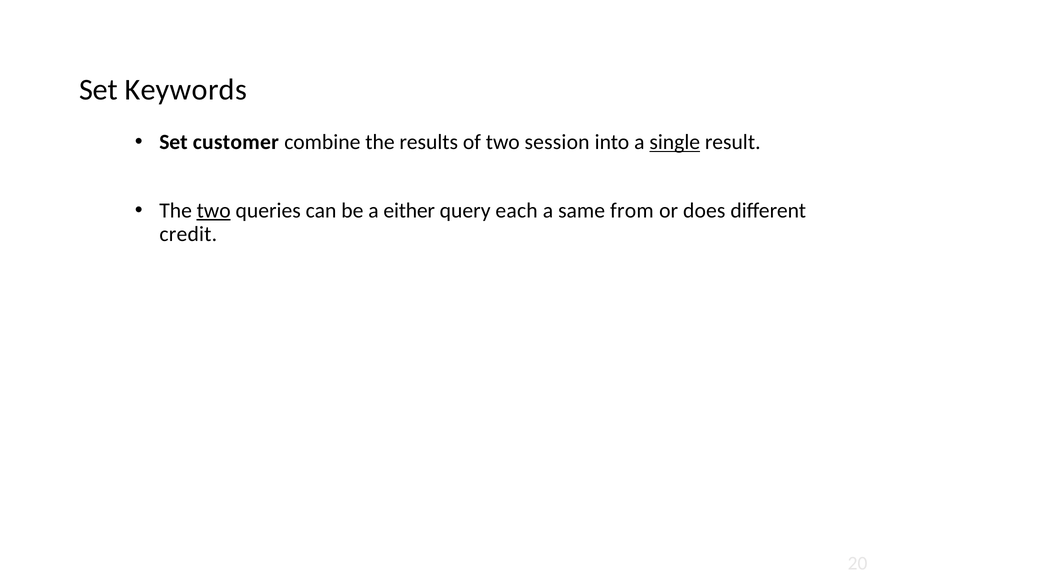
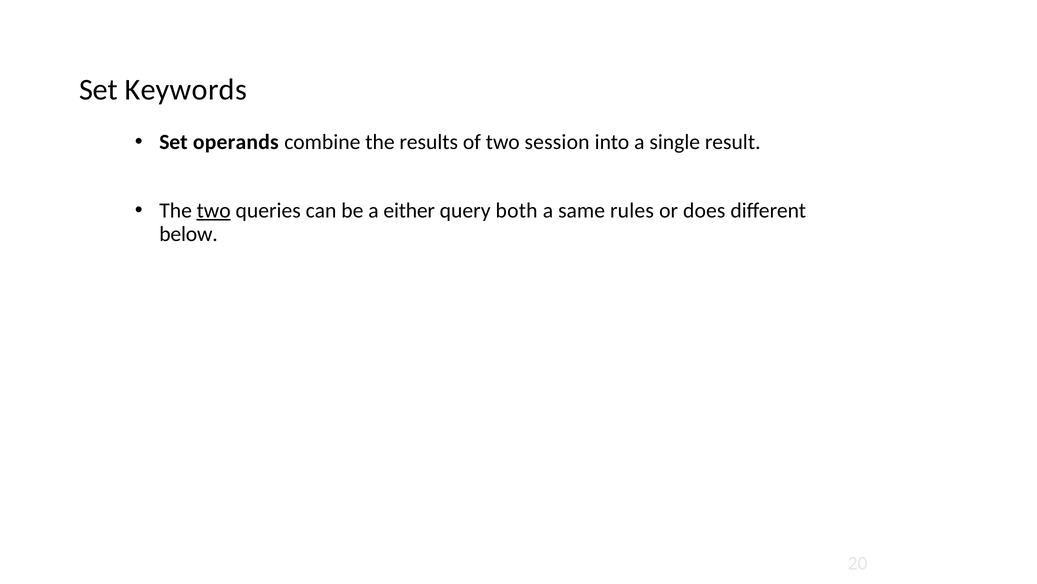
customer: customer -> operands
single underline: present -> none
each: each -> both
from: from -> rules
credit: credit -> below
